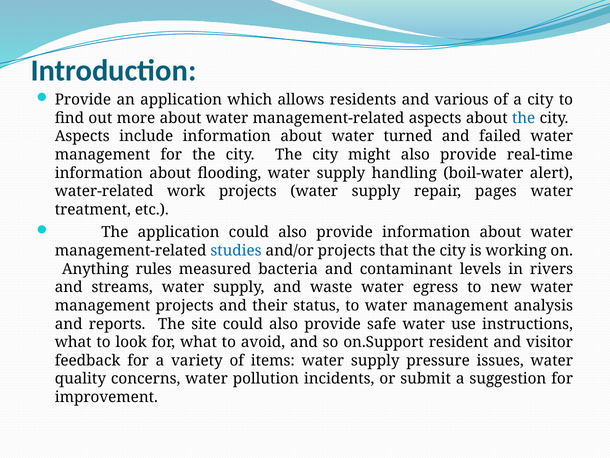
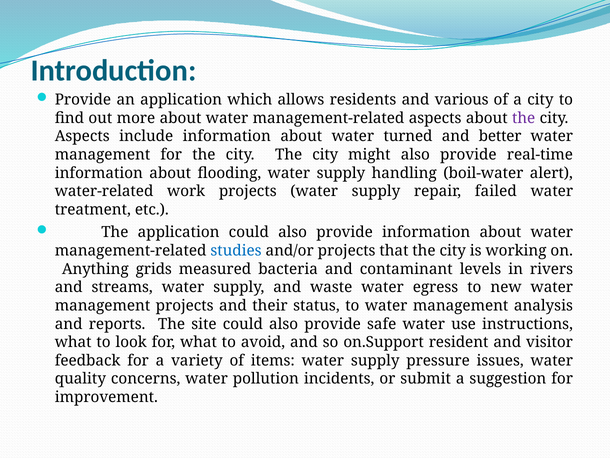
the at (524, 118) colour: blue -> purple
failed: failed -> better
pages: pages -> failed
rules: rules -> grids
